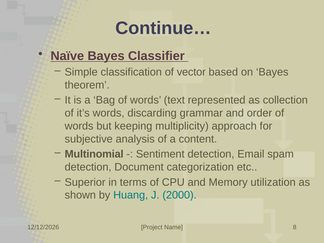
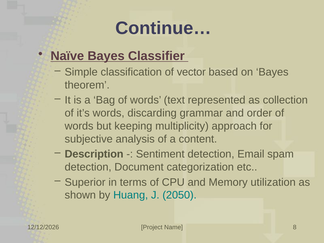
Multinomial: Multinomial -> Description
2000: 2000 -> 2050
